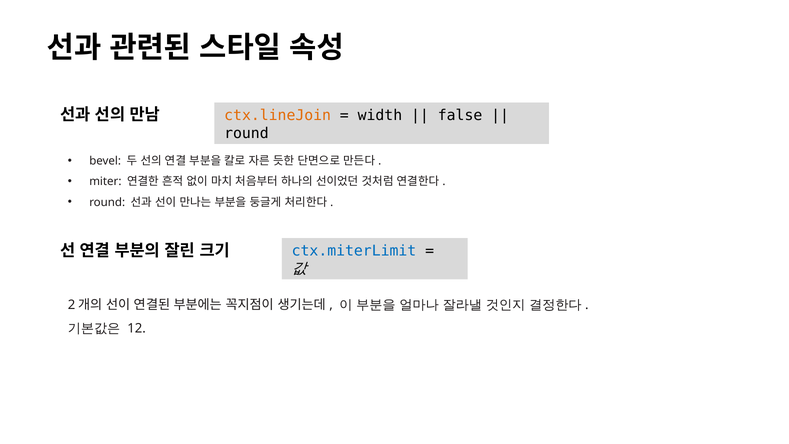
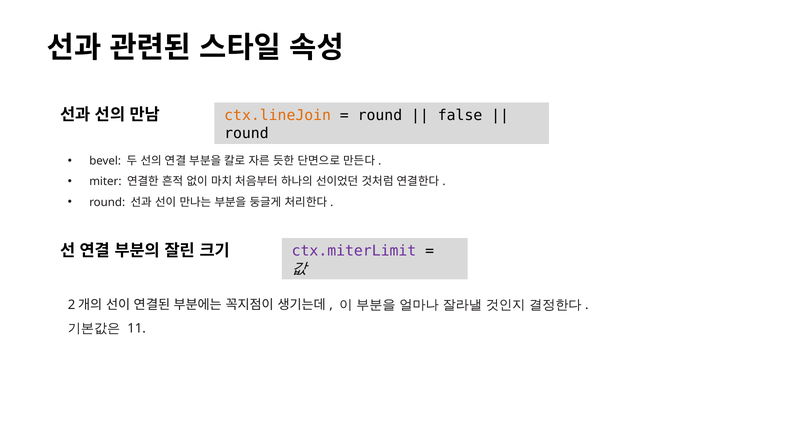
width at (380, 115): width -> round
ctx.miterLimit colour: blue -> purple
12: 12 -> 11
